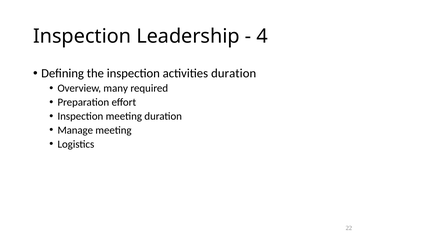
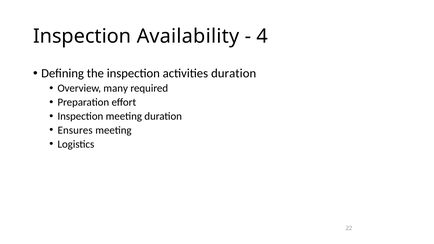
Leadership: Leadership -> Availability
Manage: Manage -> Ensures
